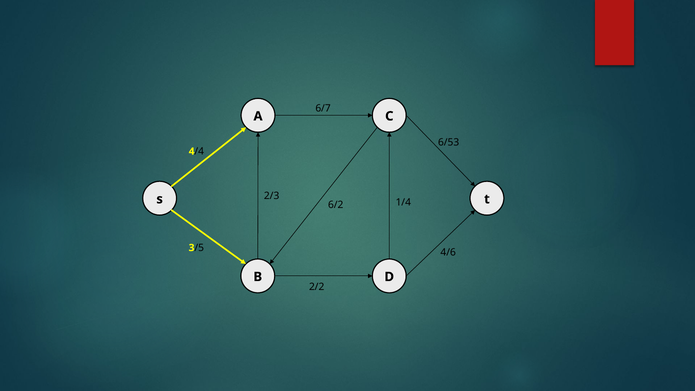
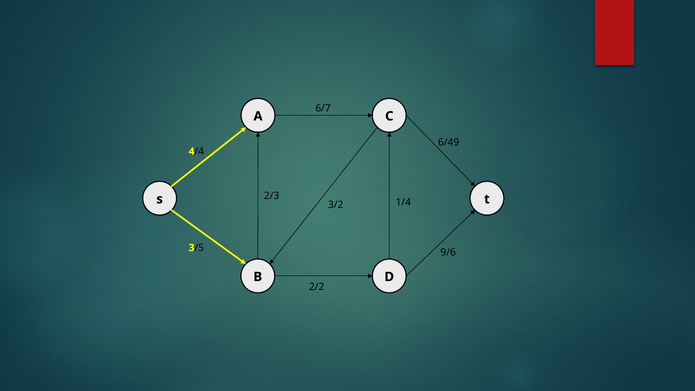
6/53: 6/53 -> 6/49
6/2: 6/2 -> 3/2
4/6: 4/6 -> 9/6
